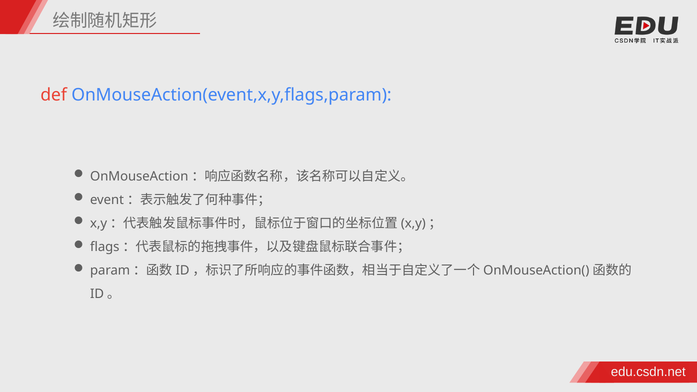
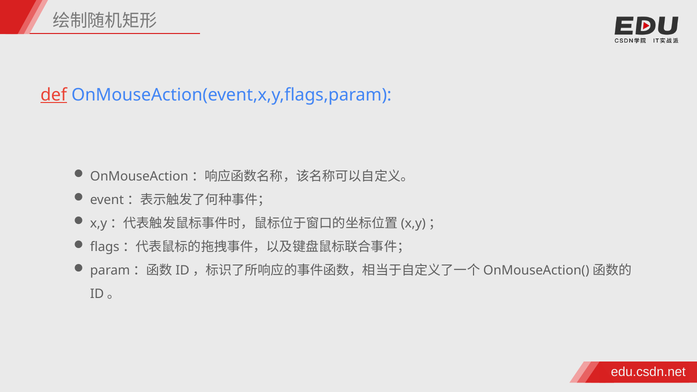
def underline: none -> present
